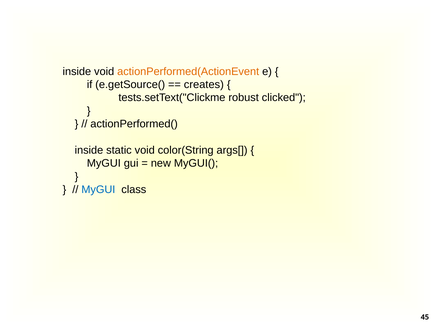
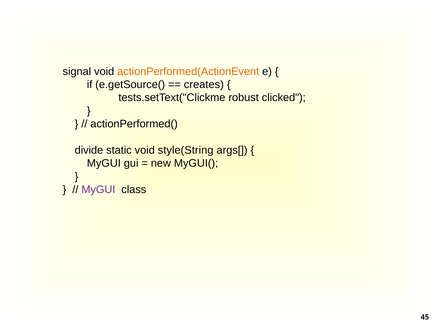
inside at (77, 71): inside -> signal
inside at (89, 150): inside -> divide
color(String: color(String -> style(String
MyGUI at (98, 189) colour: blue -> purple
